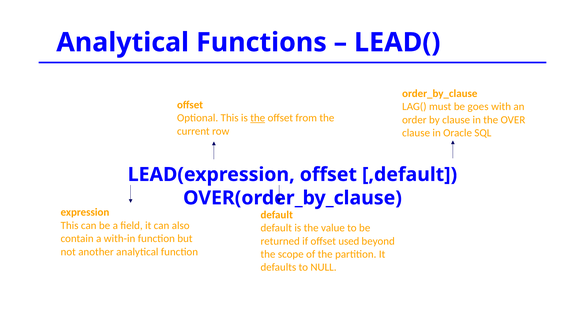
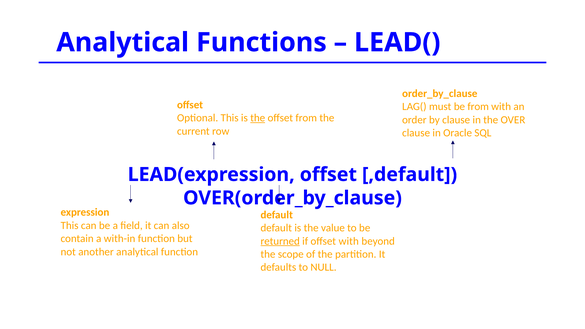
be goes: goes -> from
returned underline: none -> present
offset used: used -> with
